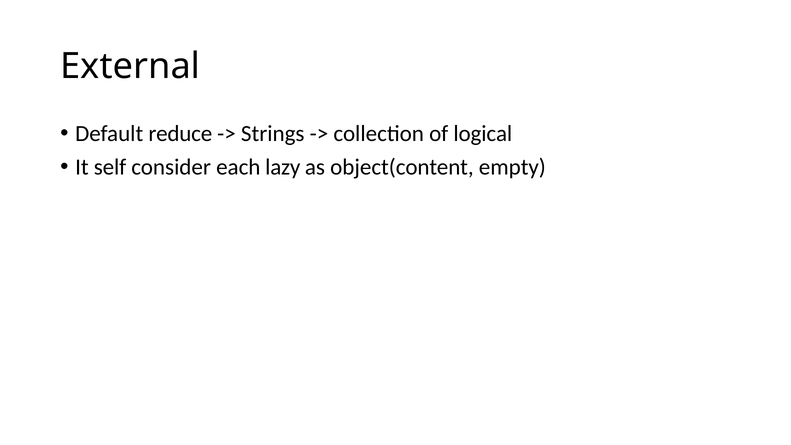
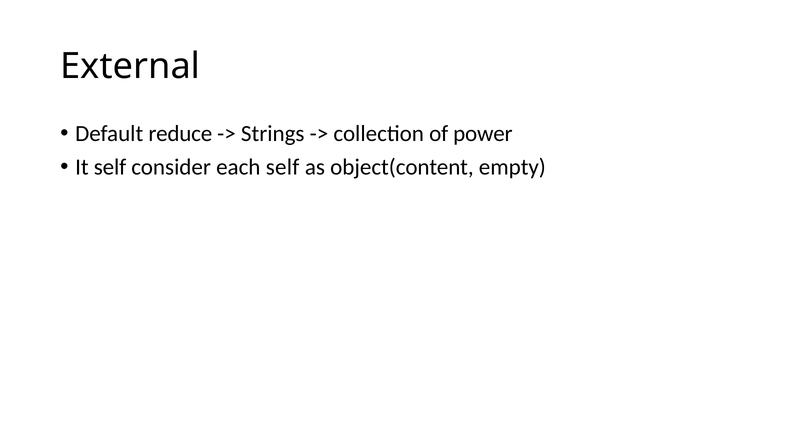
logical: logical -> power
each lazy: lazy -> self
